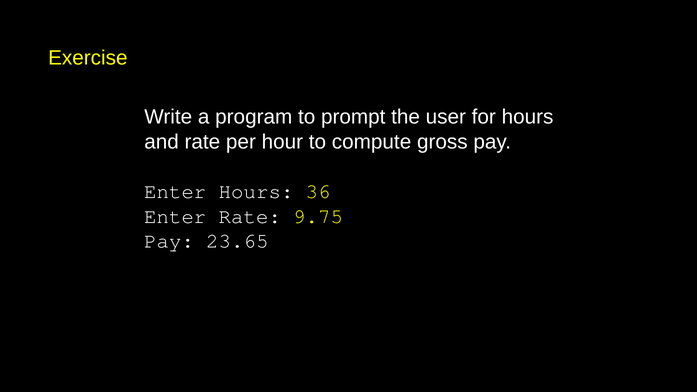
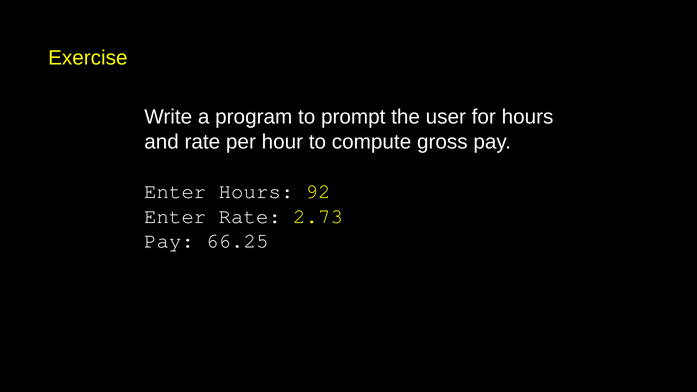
36: 36 -> 92
9.75: 9.75 -> 2.73
23.65: 23.65 -> 66.25
